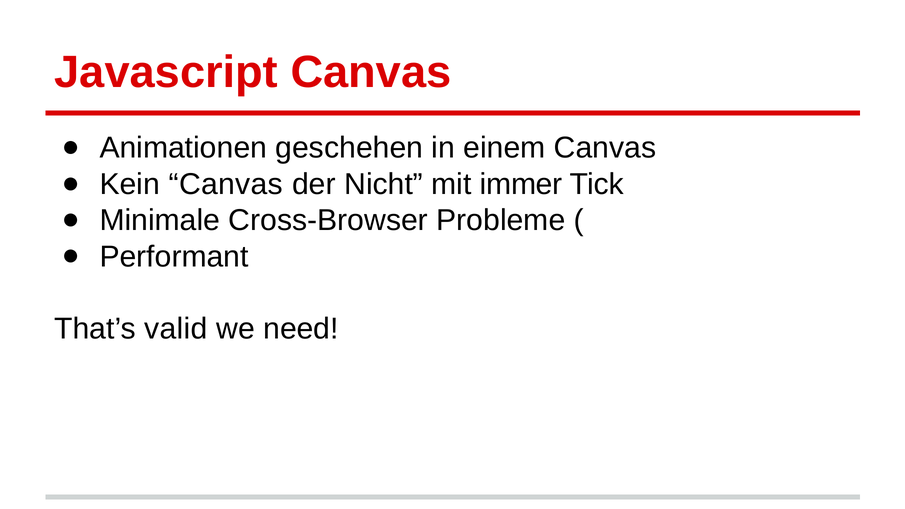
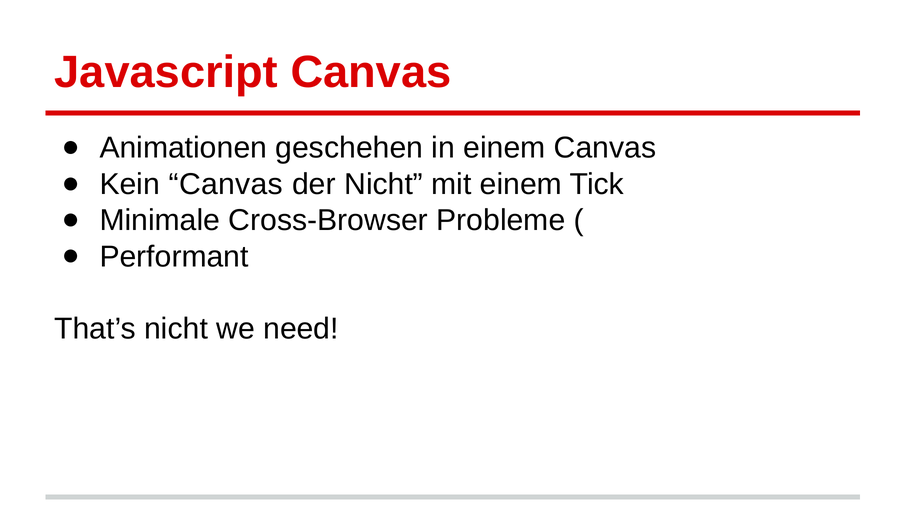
mit immer: immer -> einem
That’s valid: valid -> nicht
